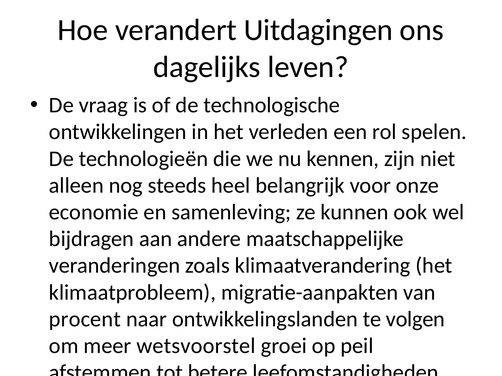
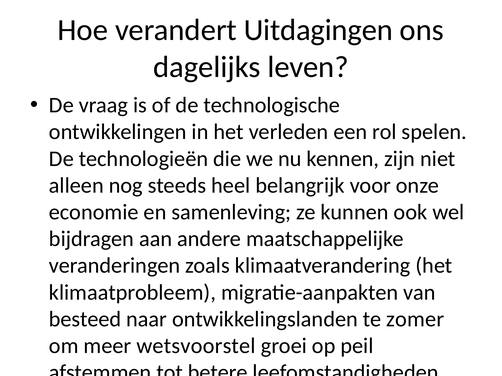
procent: procent -> besteed
volgen: volgen -> zomer
